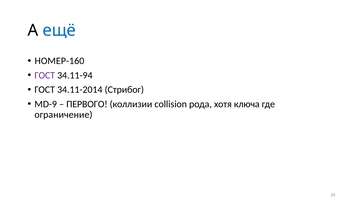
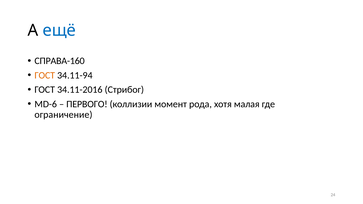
НОМЕР-160: НОМЕР-160 -> СПРАВА-160
ГОСТ at (45, 75) colour: purple -> orange
34.11-2014: 34.11-2014 -> 34.11-2016
MD-9: MD-9 -> MD-6
collision: collision -> момент
ключа: ключа -> малая
